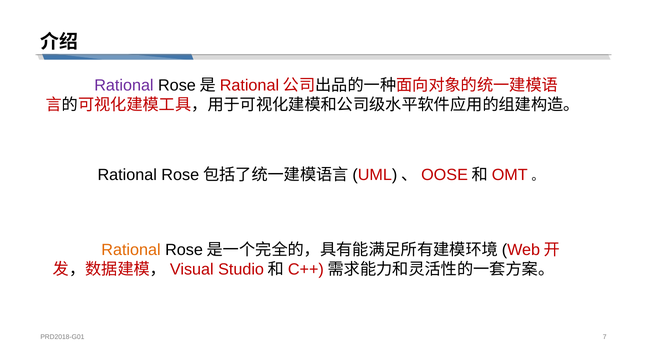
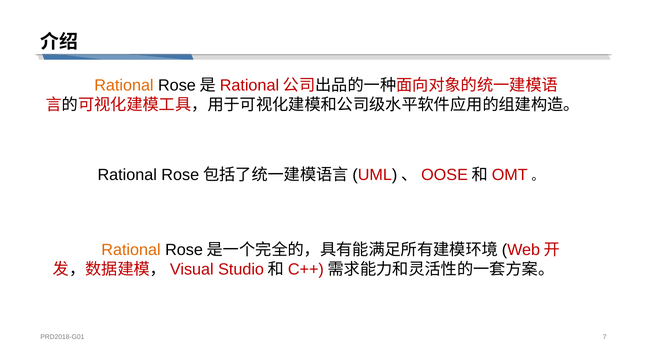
Rational at (124, 85) colour: purple -> orange
